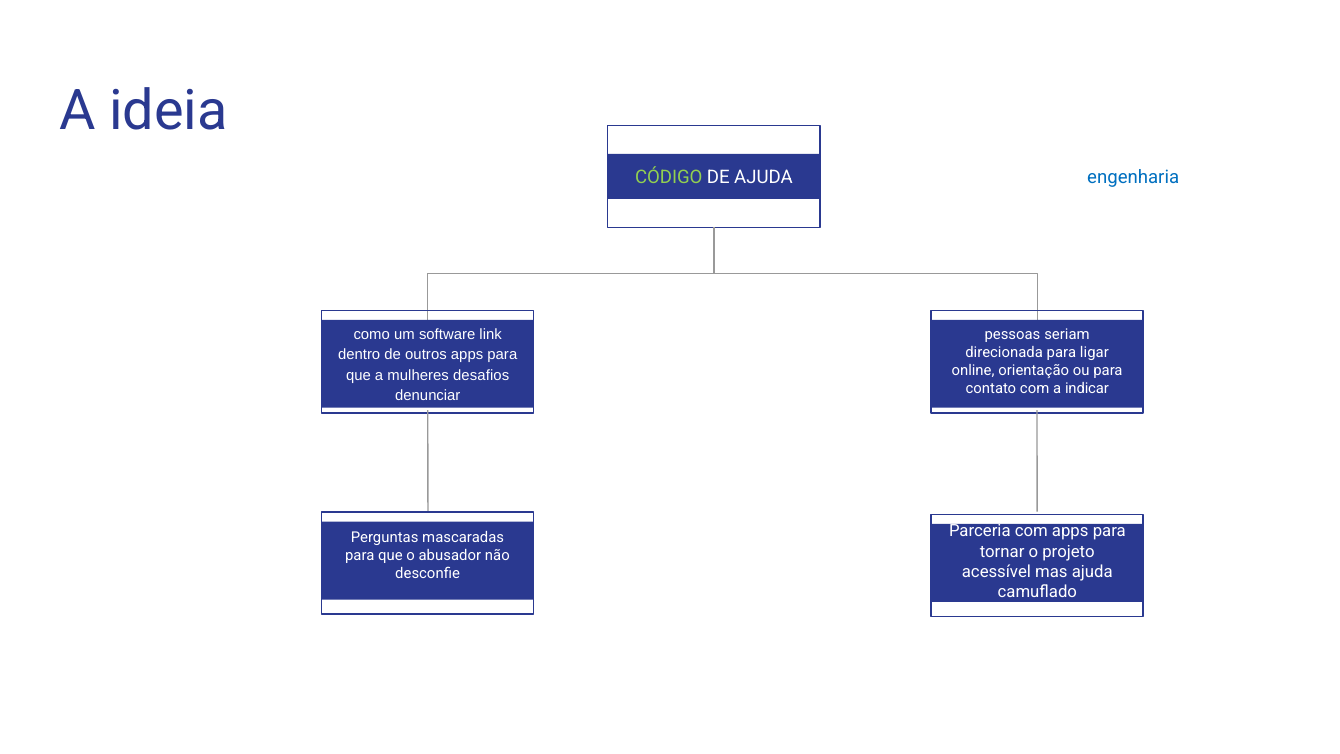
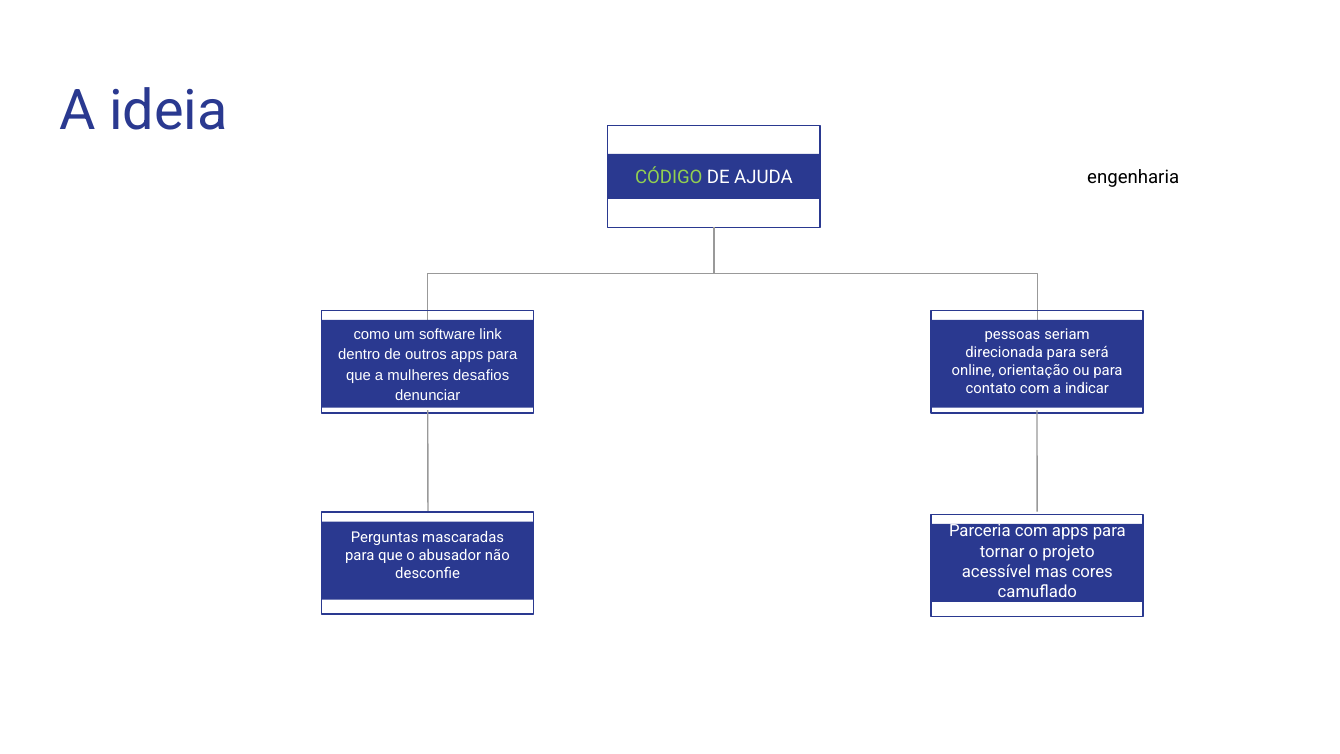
engenharia colour: blue -> black
ligar: ligar -> será
mas ajuda: ajuda -> cores
